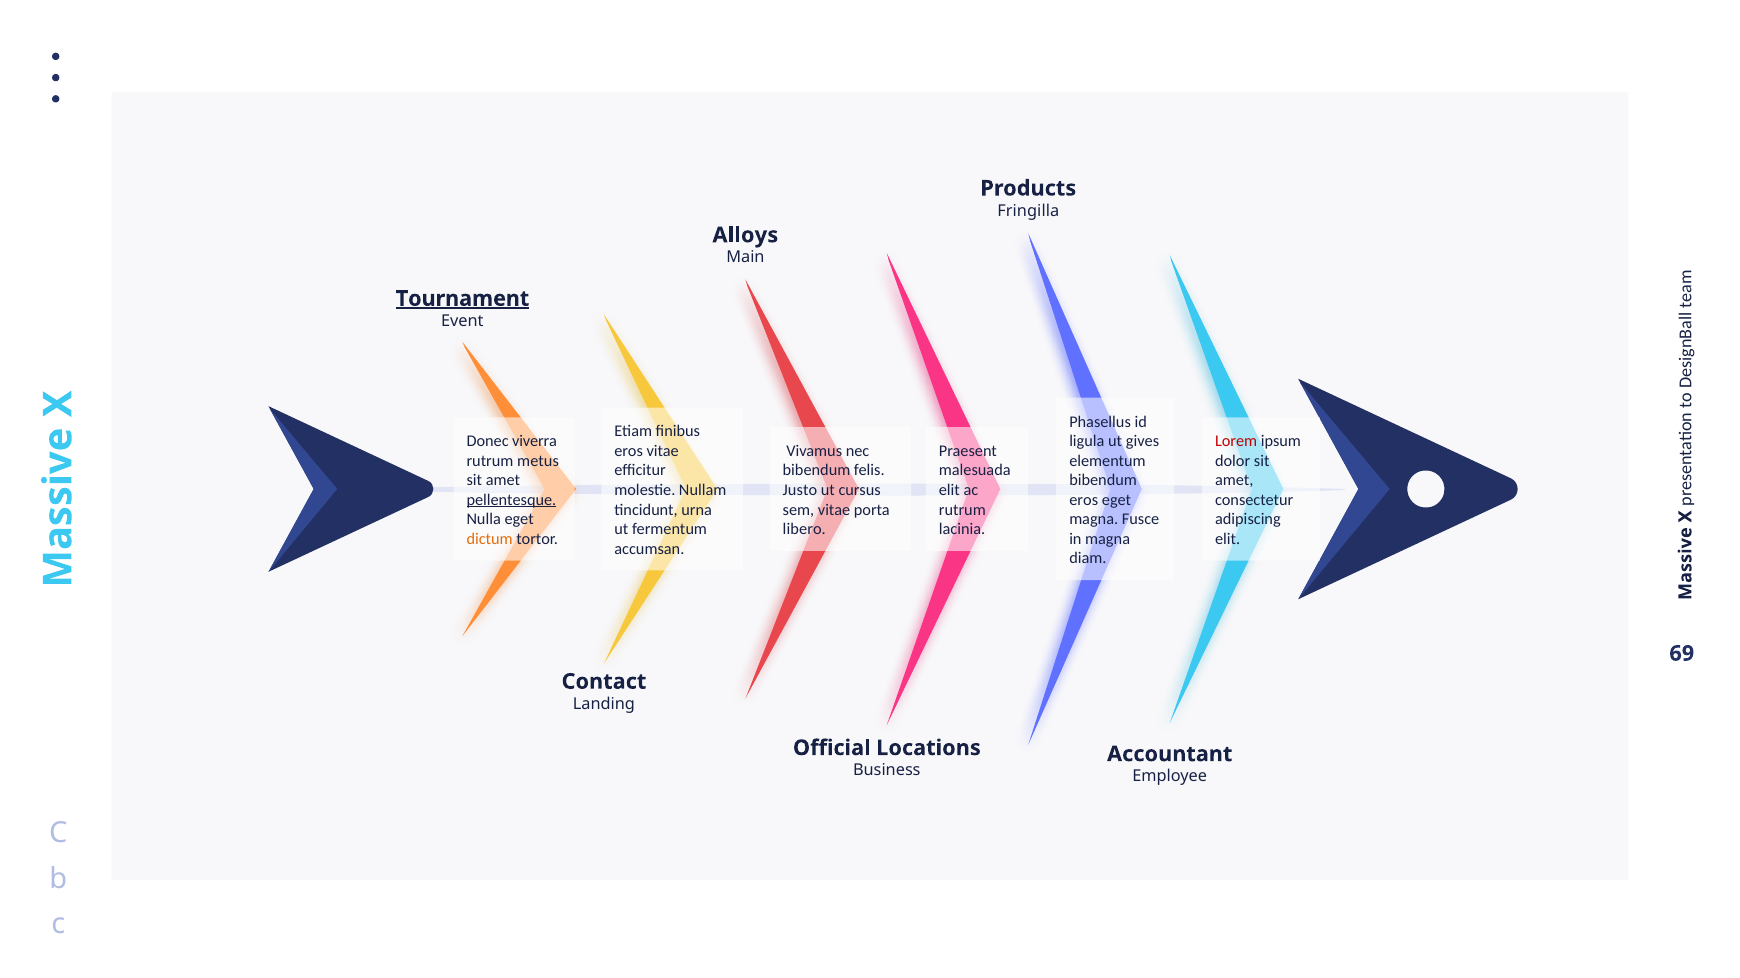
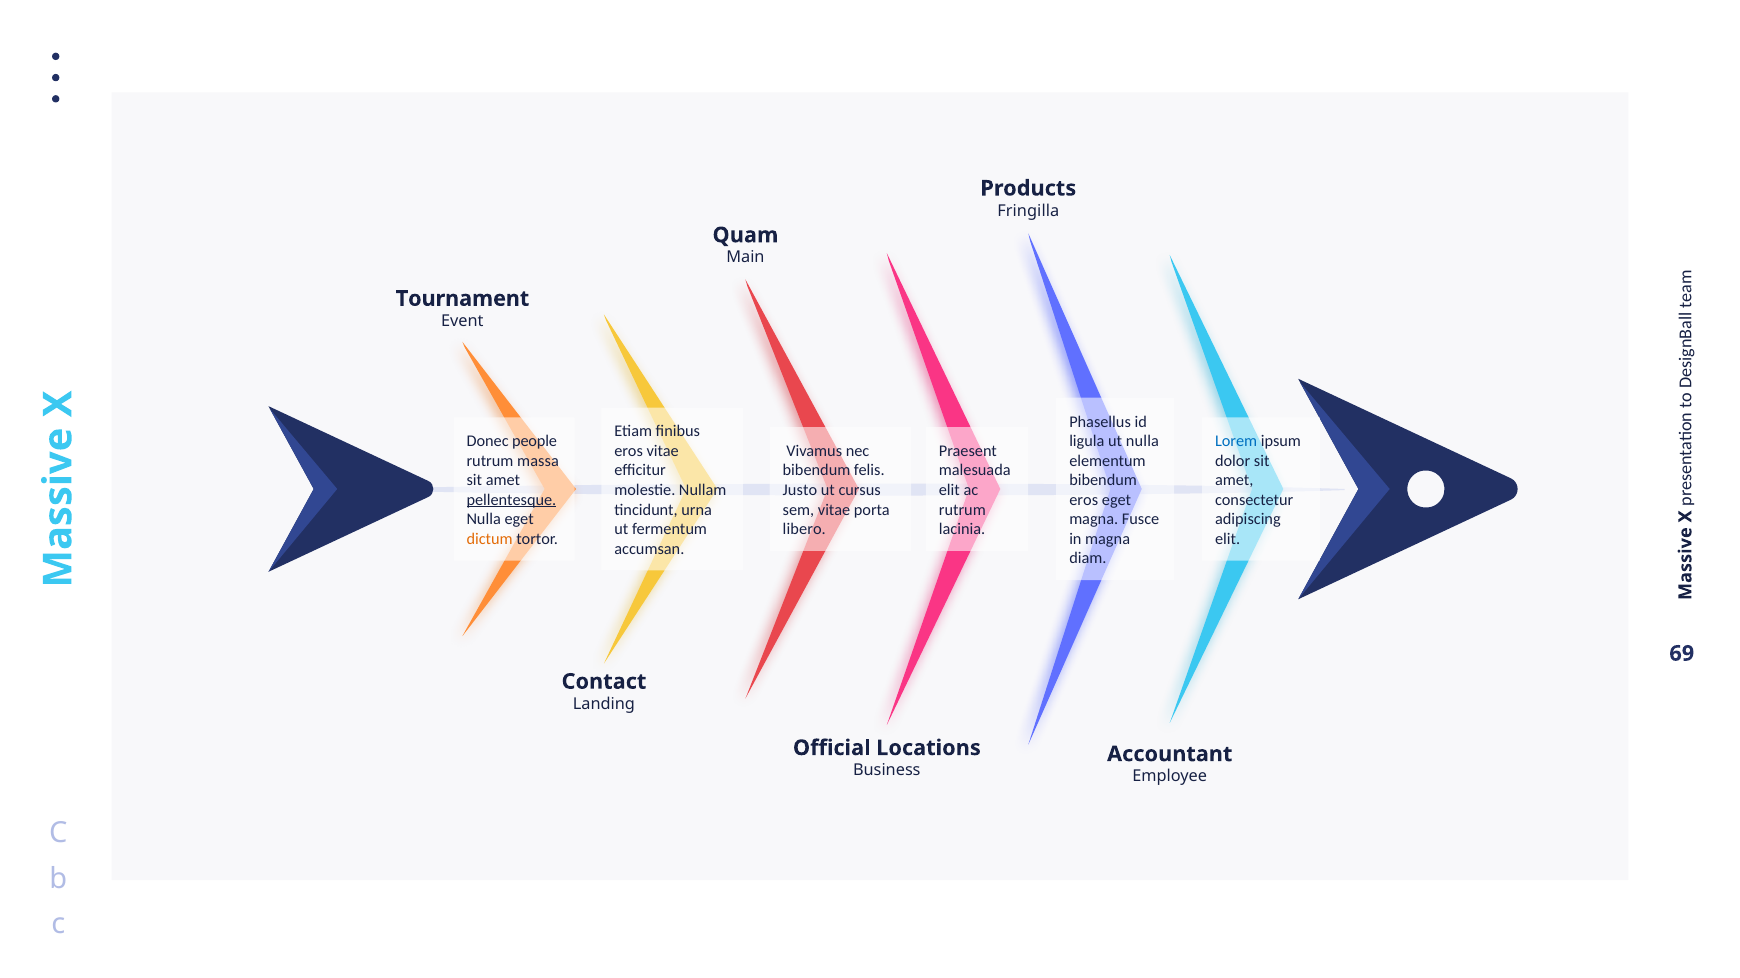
Alloys: Alloys -> Quam
Tournament underline: present -> none
viverra: viverra -> people
ut gives: gives -> nulla
Lorem colour: red -> blue
metus: metus -> massa
